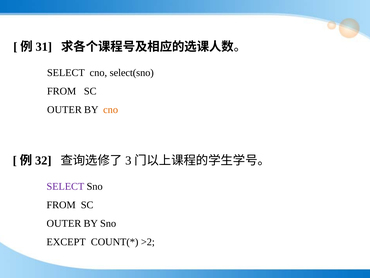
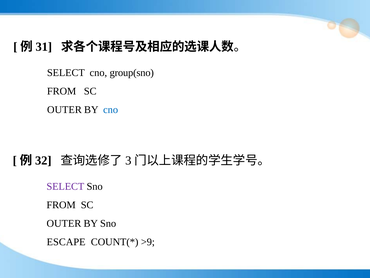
select(sno: select(sno -> group(sno
cno at (111, 110) colour: orange -> blue
EXCEPT: EXCEPT -> ESCAPE
>2: >2 -> >9
